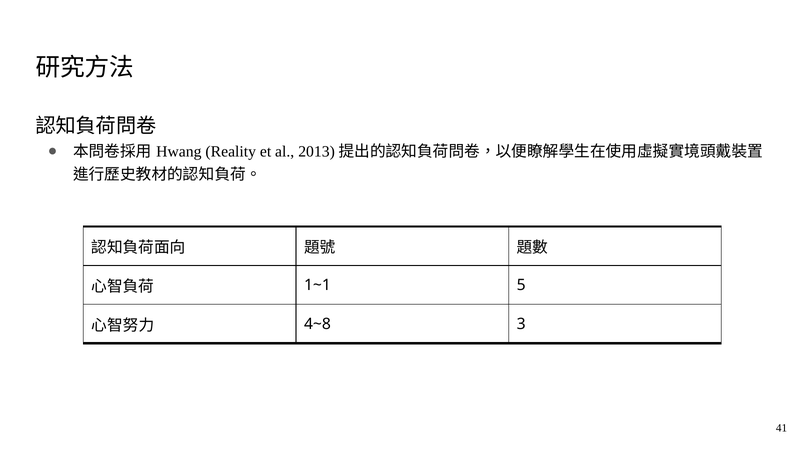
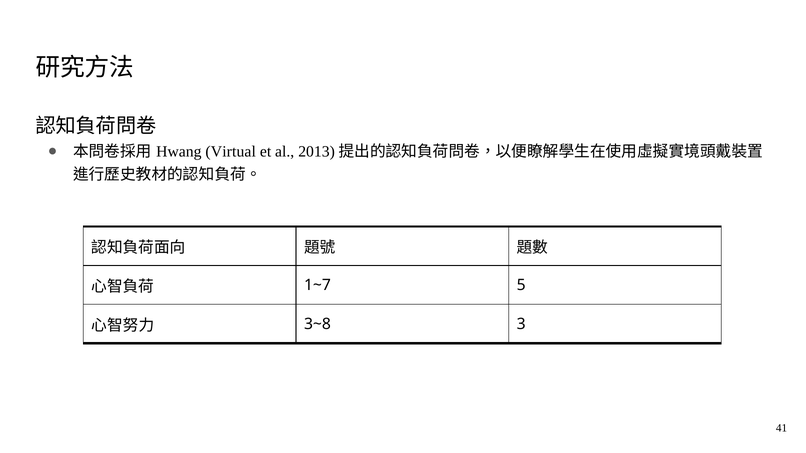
Reality: Reality -> Virtual
1~1: 1~1 -> 1~7
4~8: 4~8 -> 3~8
